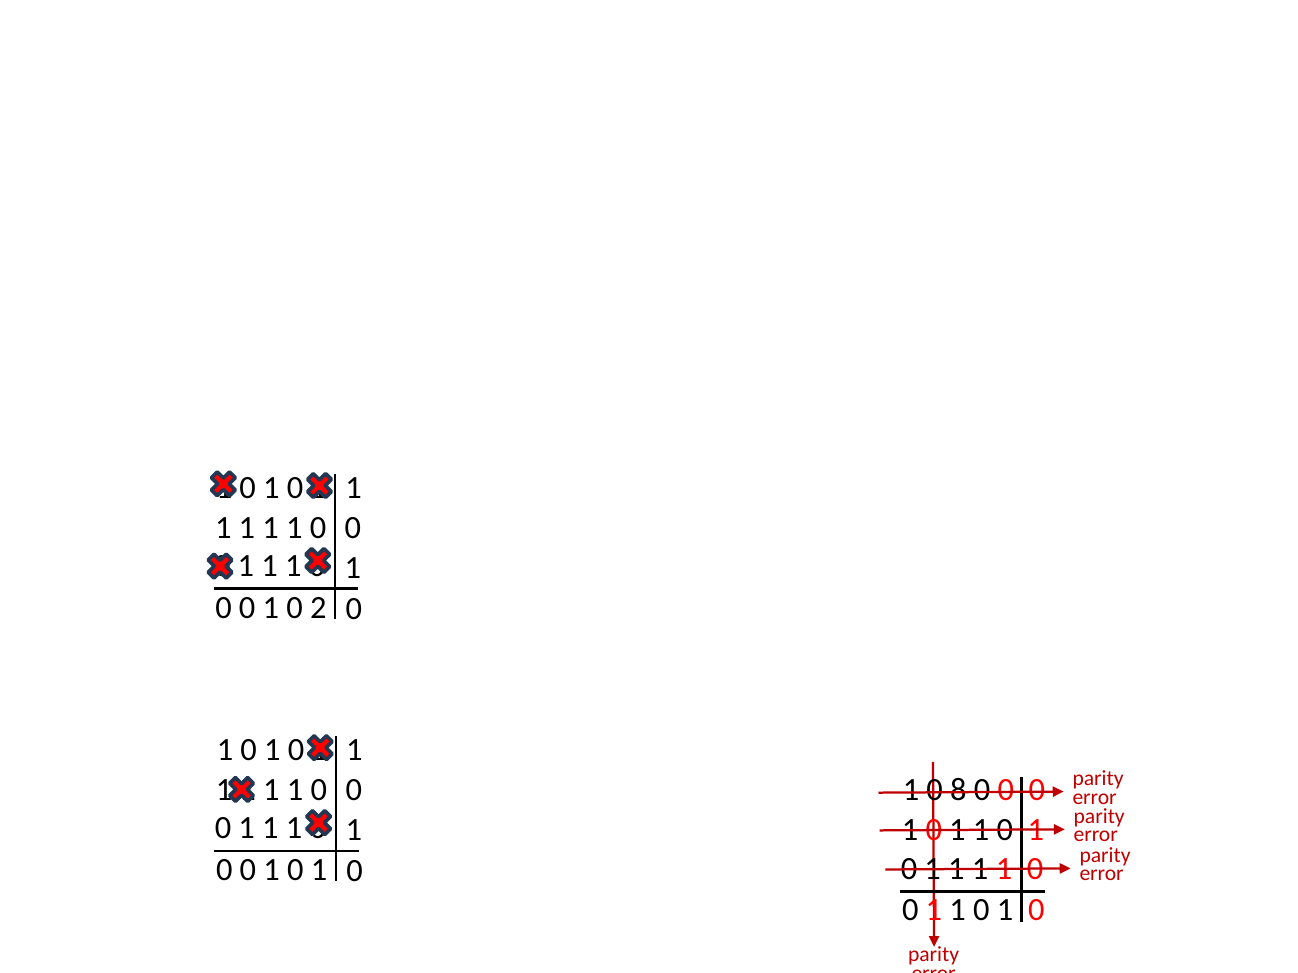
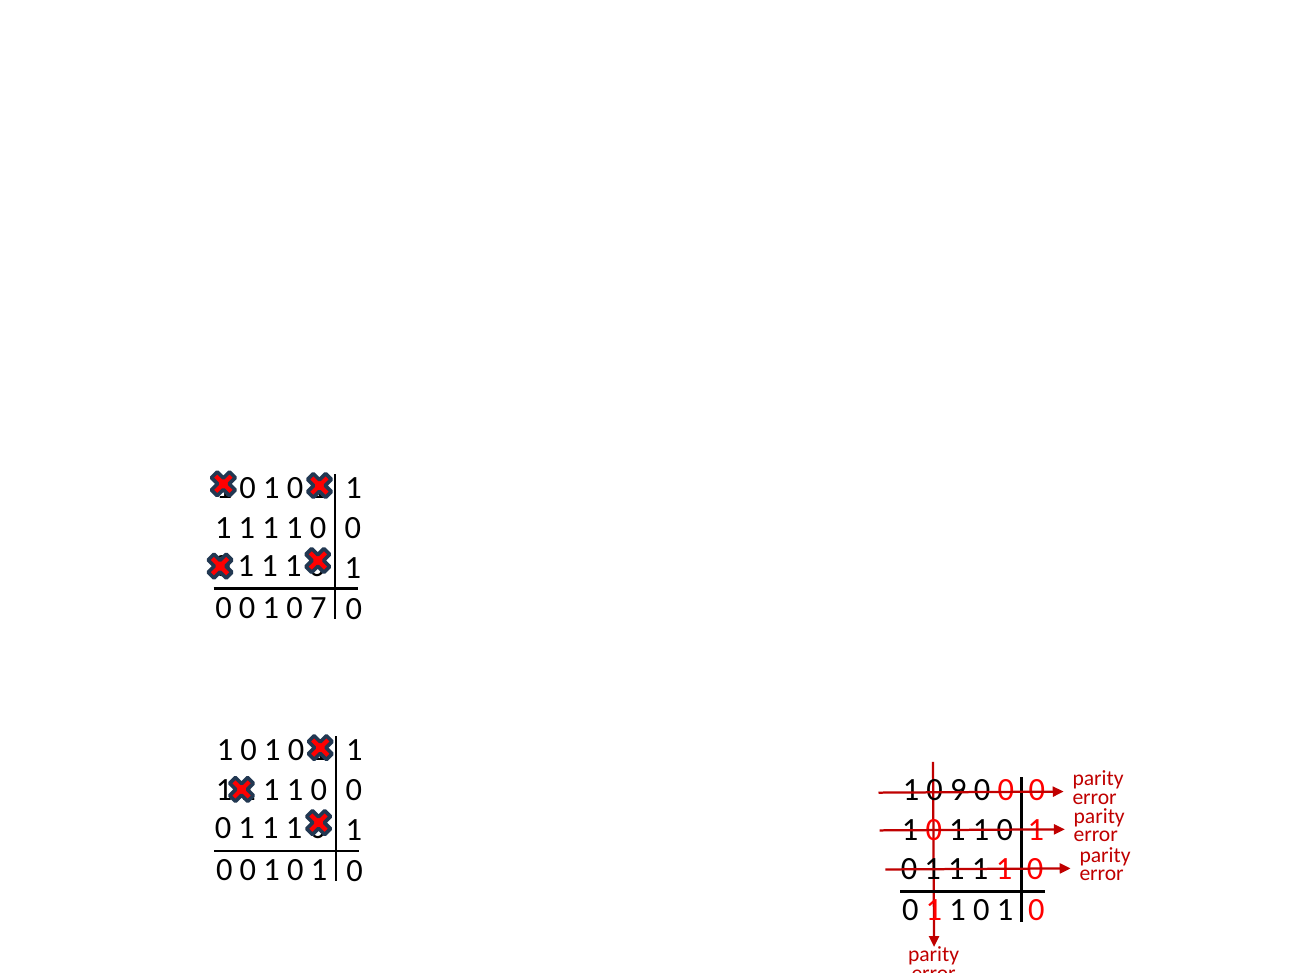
2: 2 -> 7
8: 8 -> 9
